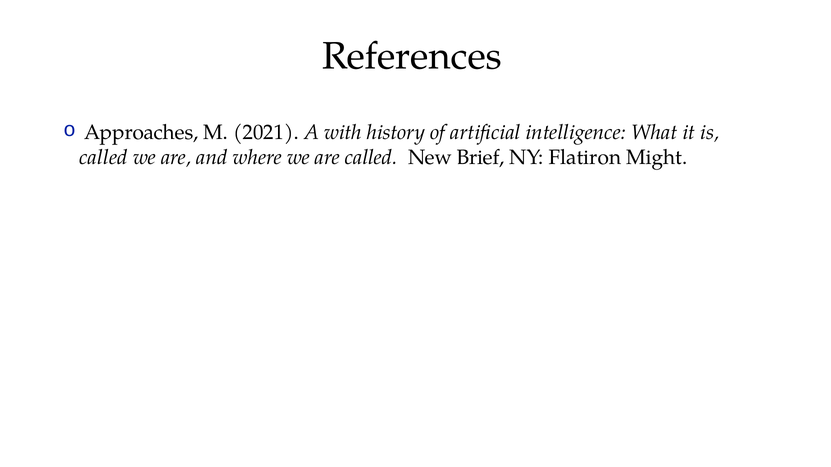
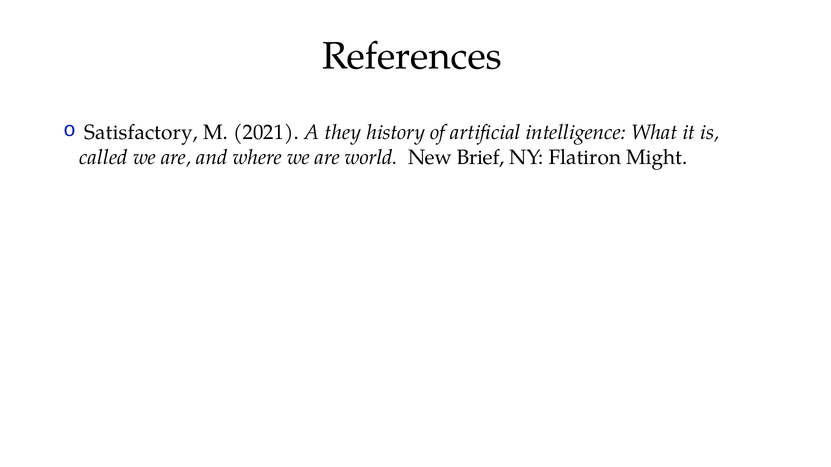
Approaches: Approaches -> Satisfactory
with: with -> they
are called: called -> world
